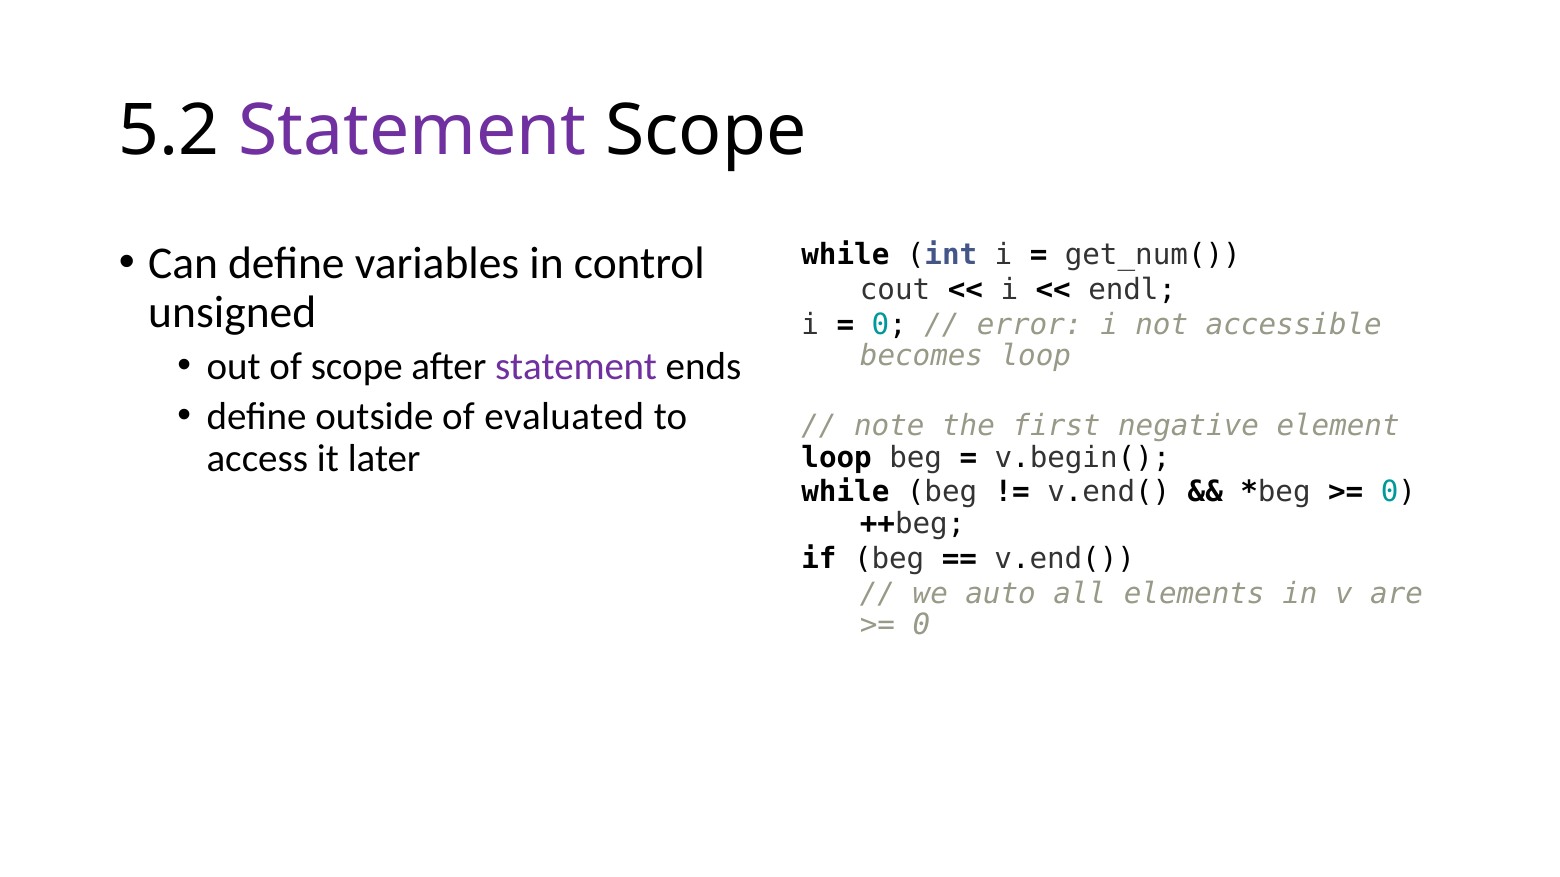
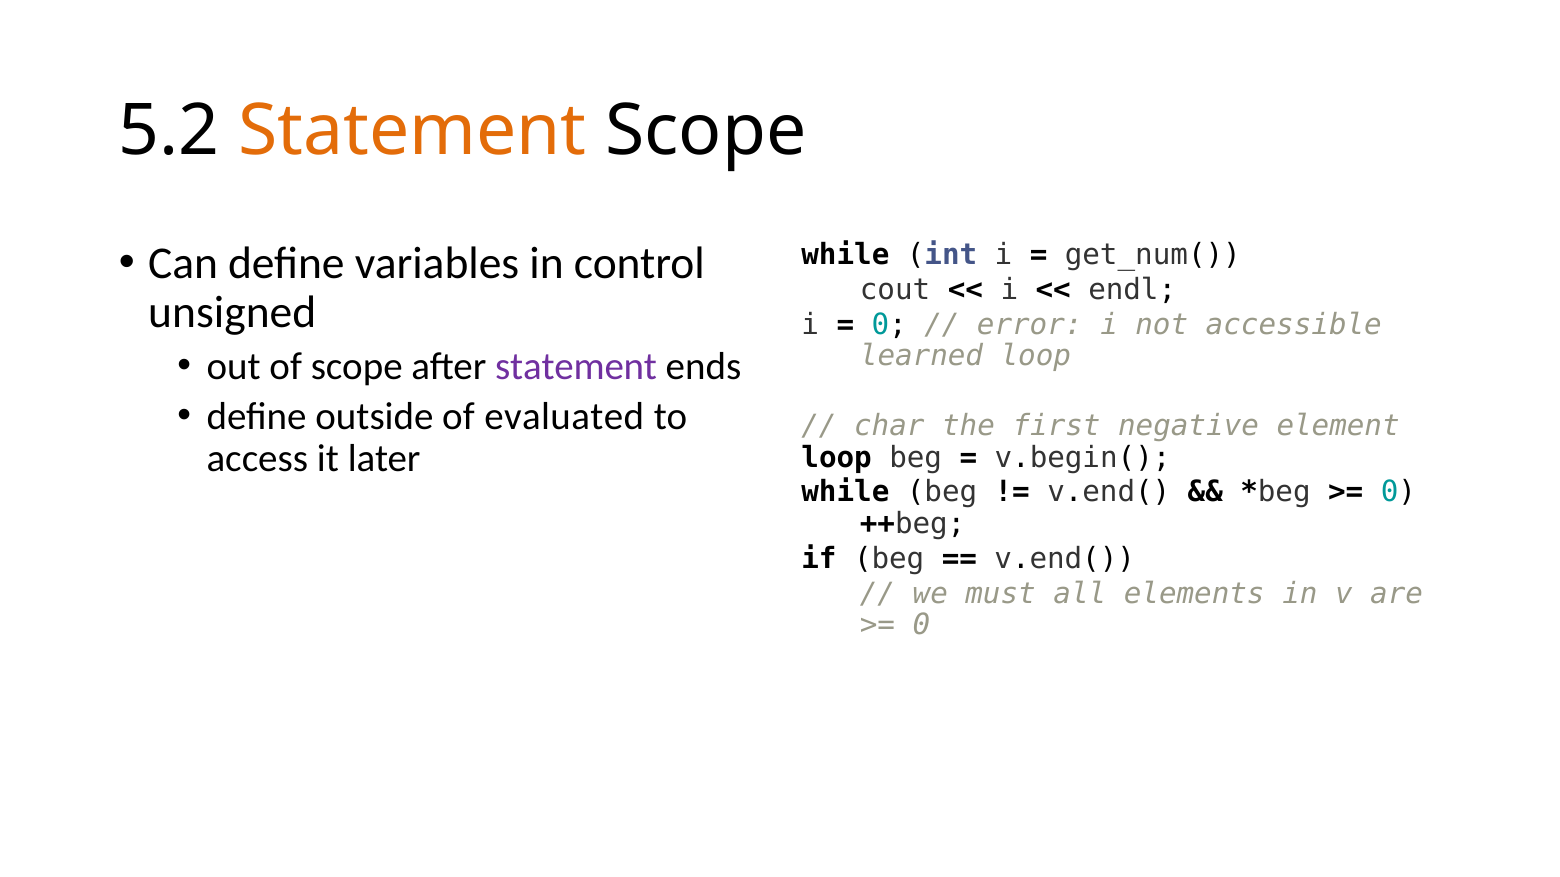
Statement at (413, 131) colour: purple -> orange
becomes: becomes -> learned
note: note -> char
auto: auto -> must
